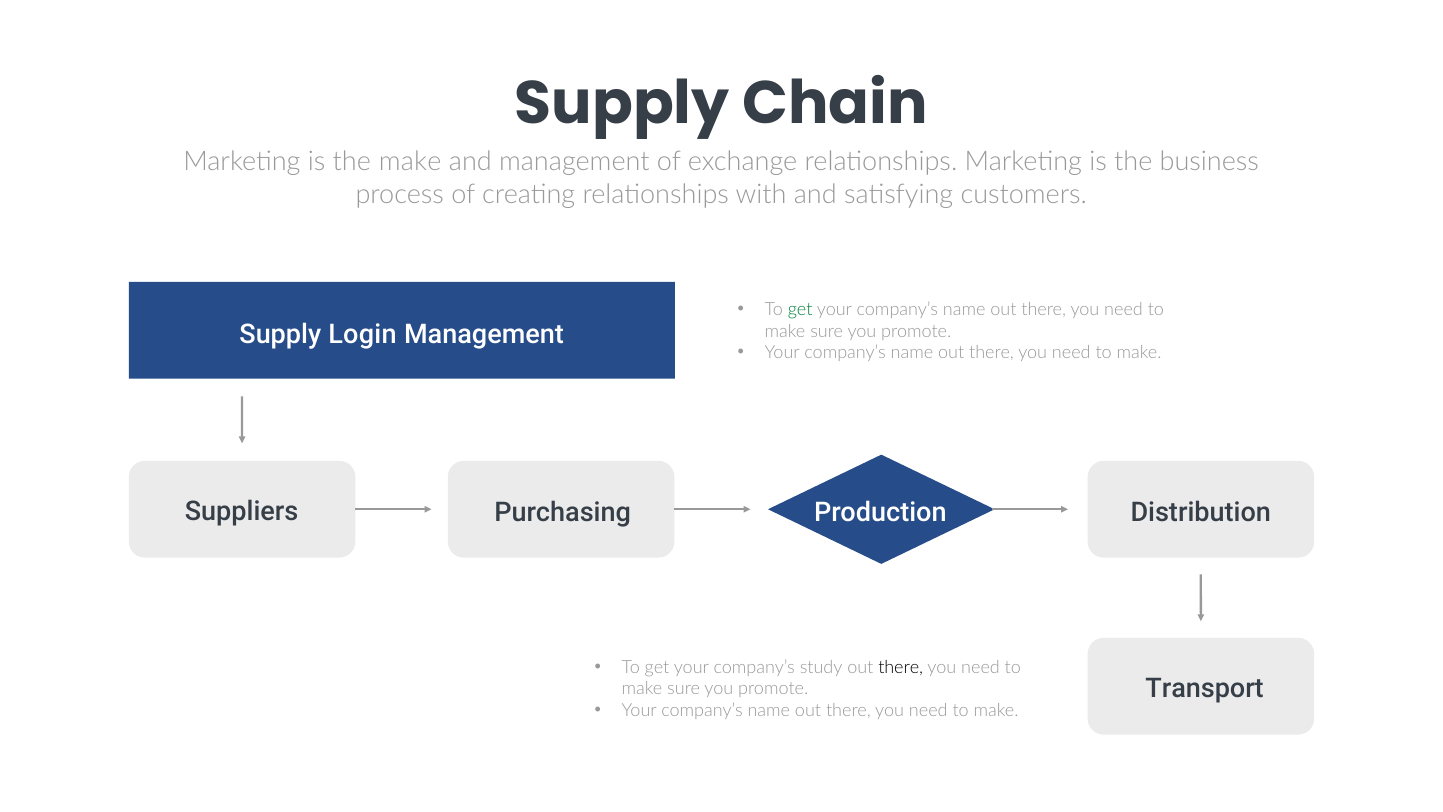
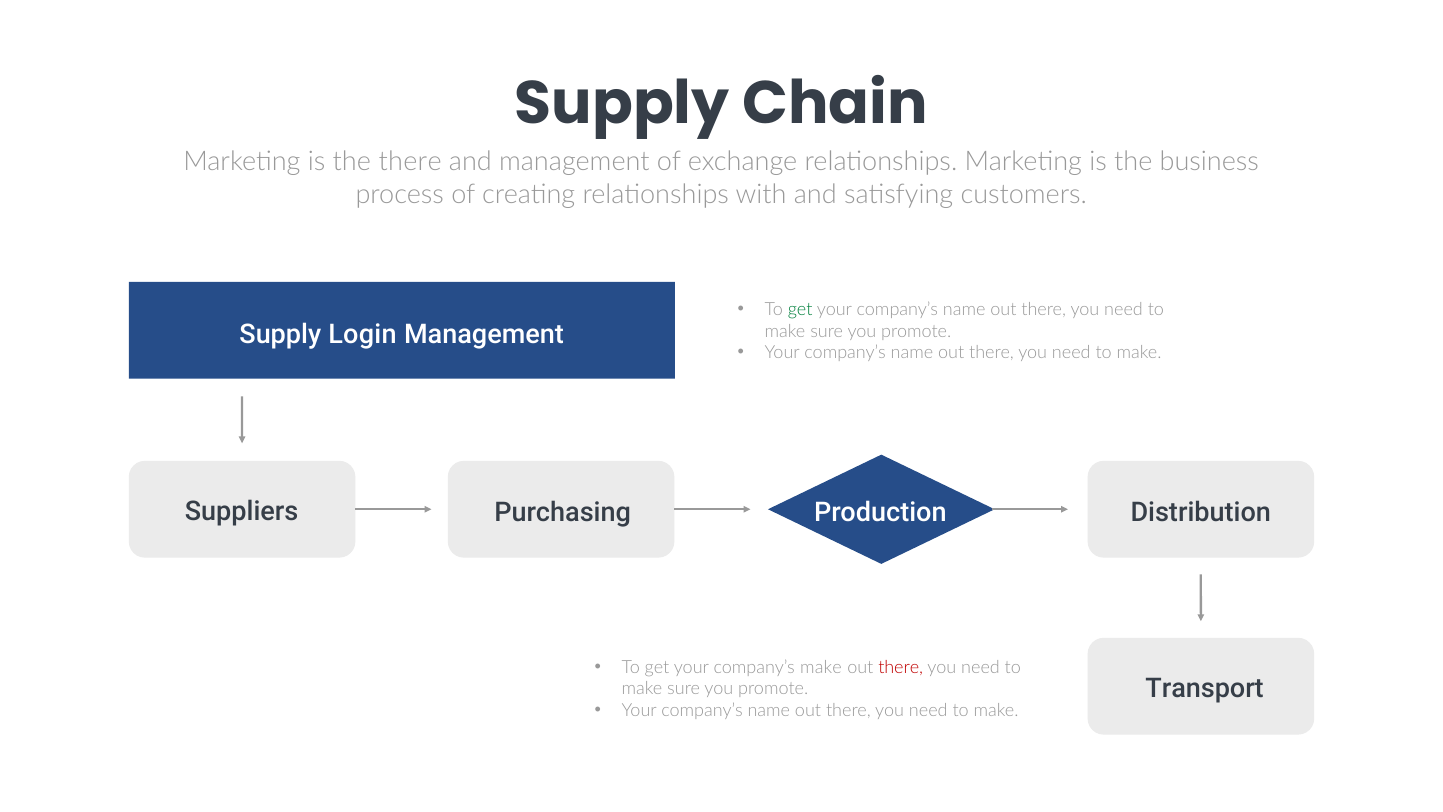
the make: make -> there
company’s study: study -> make
there at (901, 667) colour: black -> red
